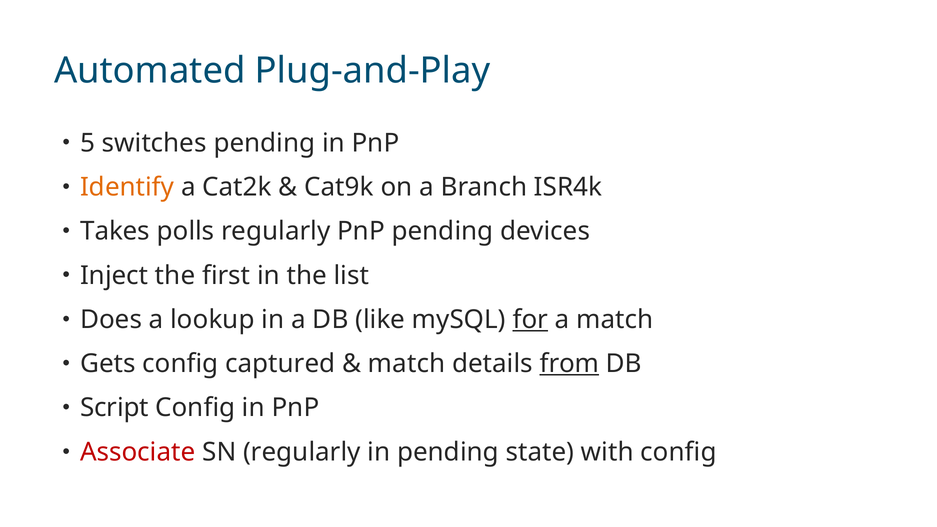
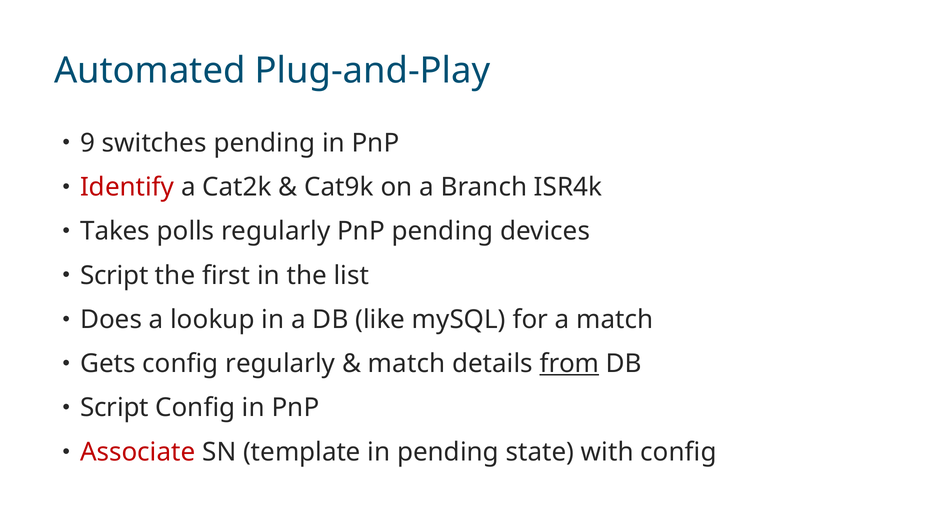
5: 5 -> 9
Identify colour: orange -> red
Inject at (114, 275): Inject -> Script
for underline: present -> none
config captured: captured -> regularly
SN regularly: regularly -> template
